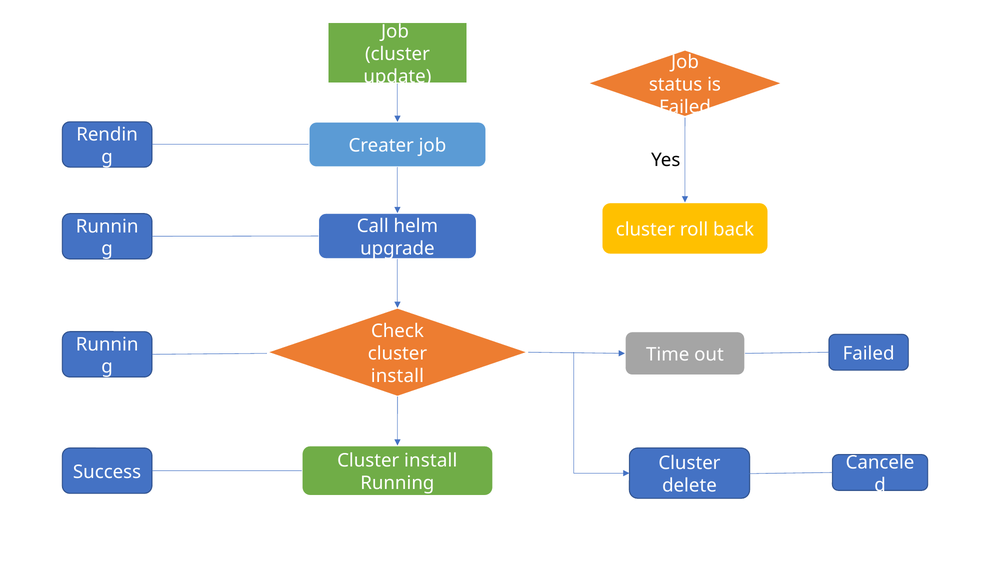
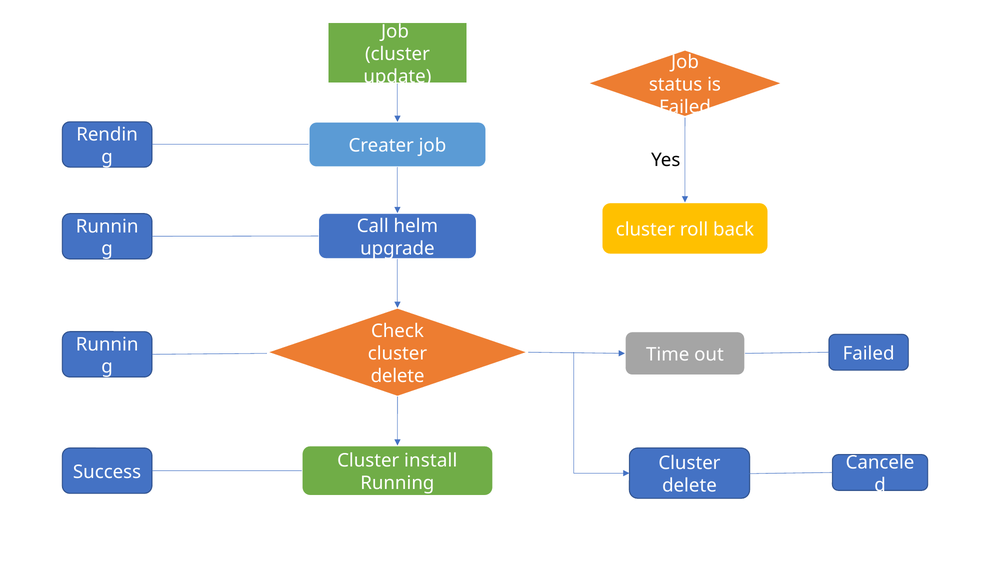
install at (397, 376): install -> delete
